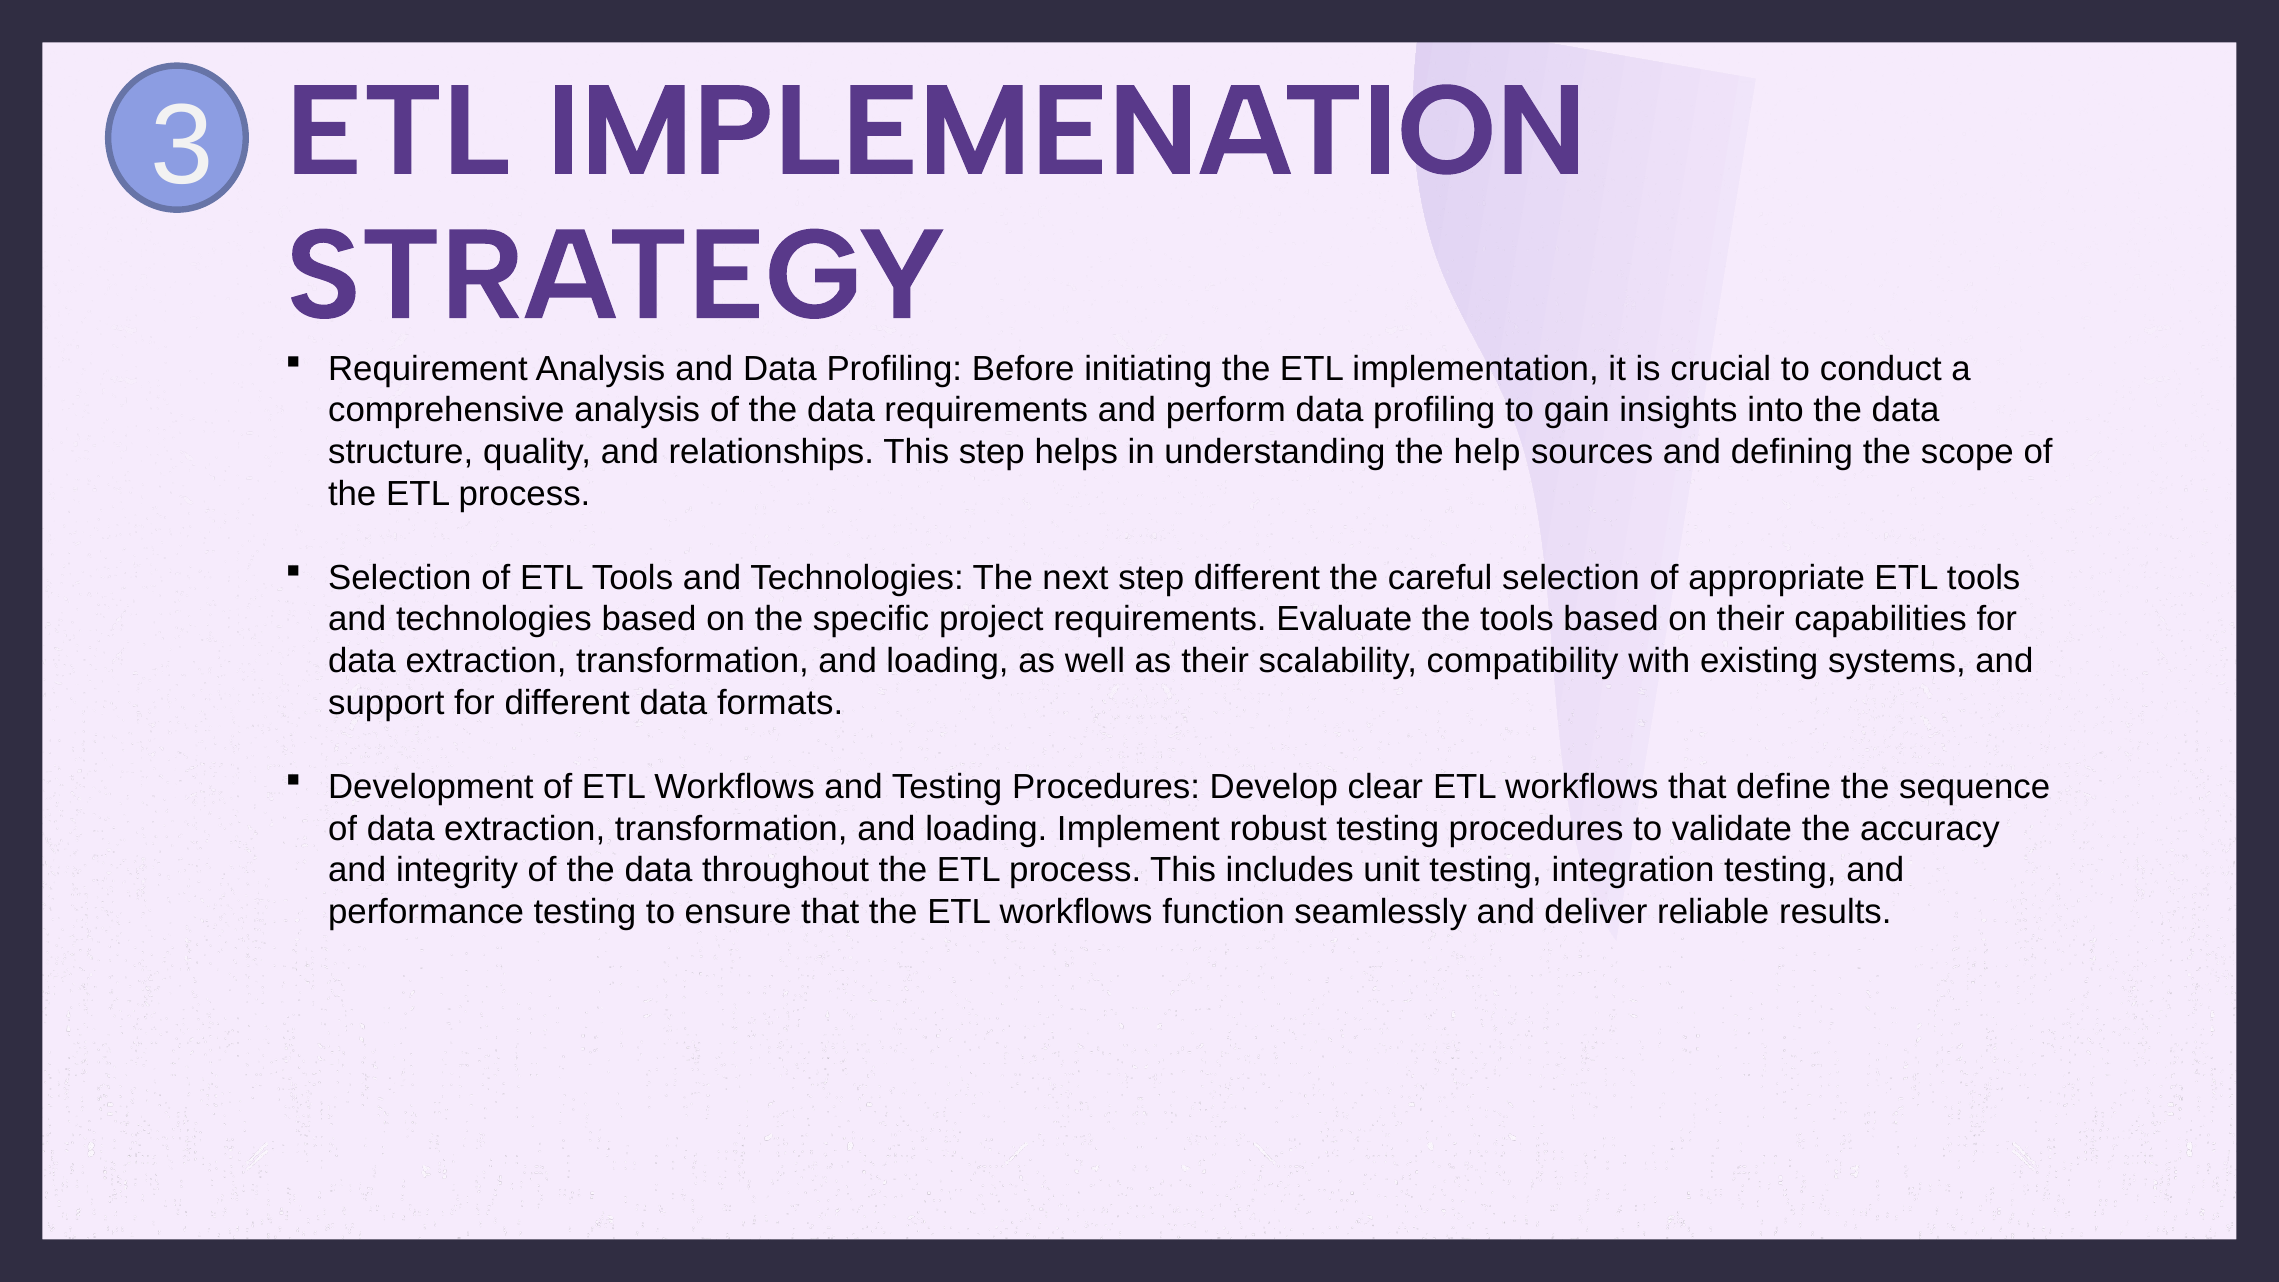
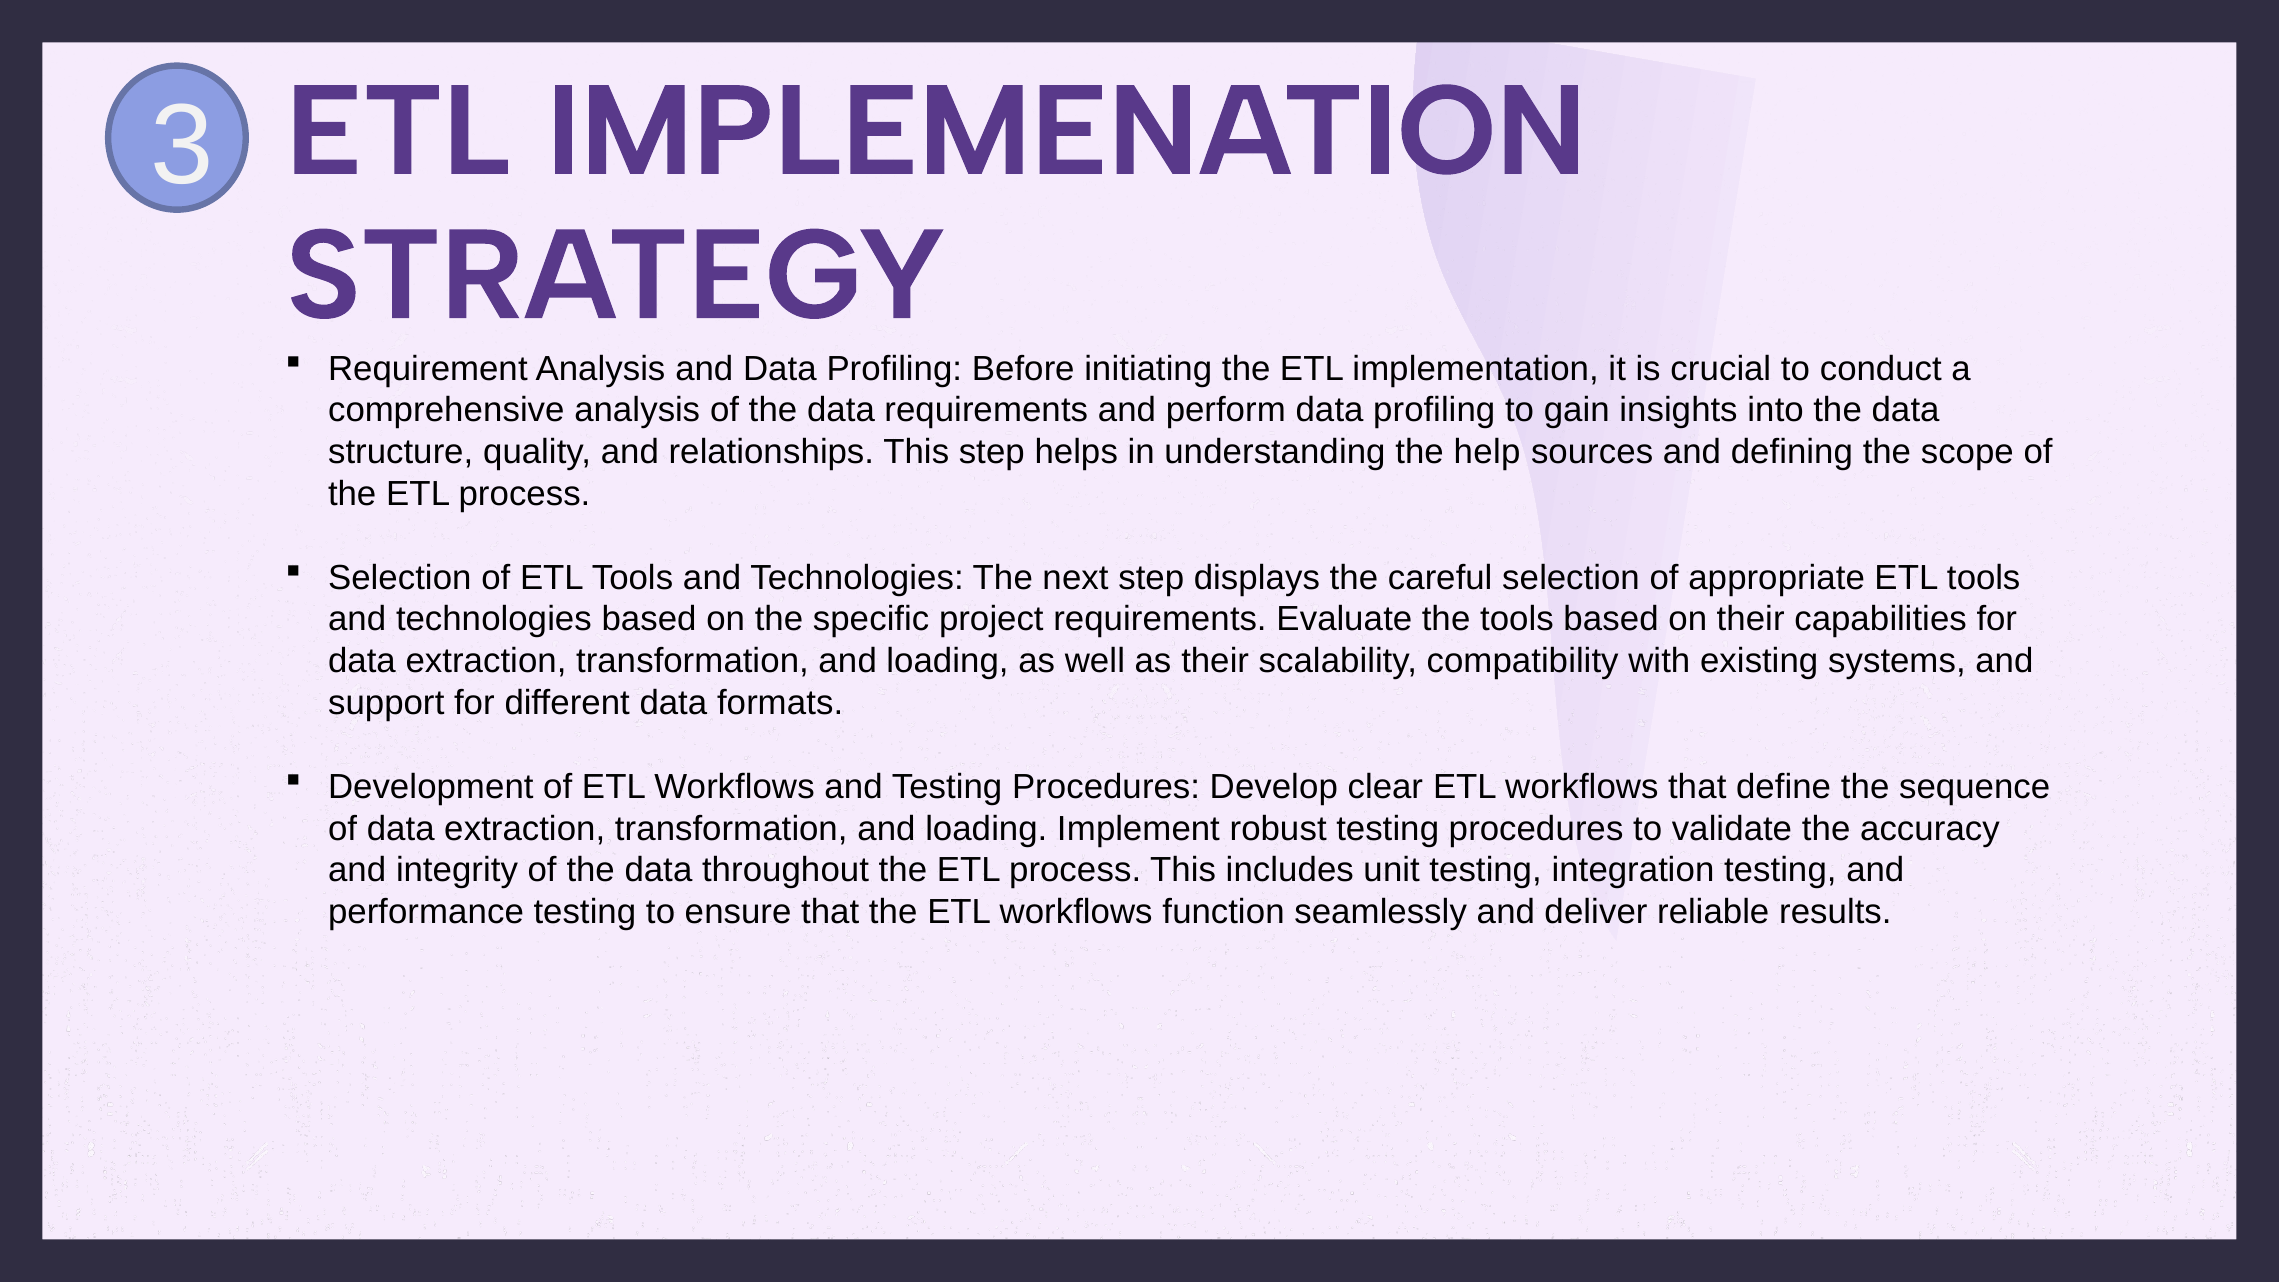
step different: different -> displays
